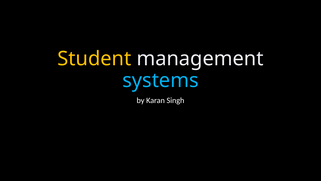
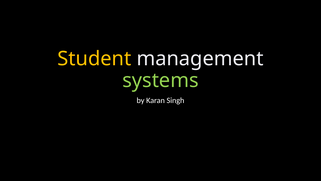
systems colour: light blue -> light green
